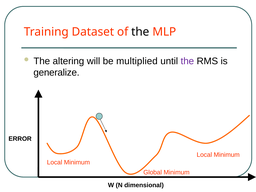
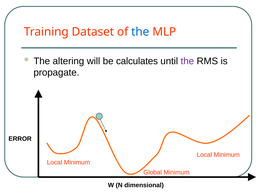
the at (140, 32) colour: black -> blue
multiplied: multiplied -> calculates
generalize: generalize -> propagate
